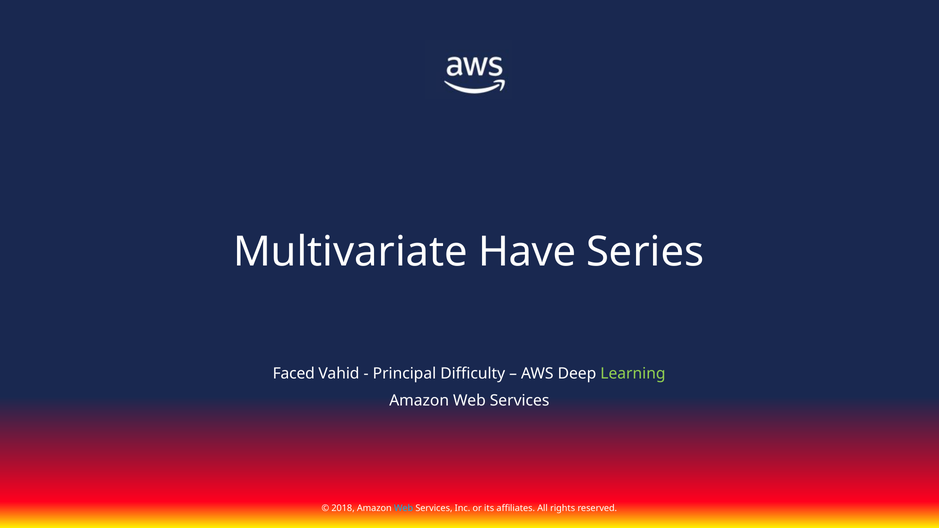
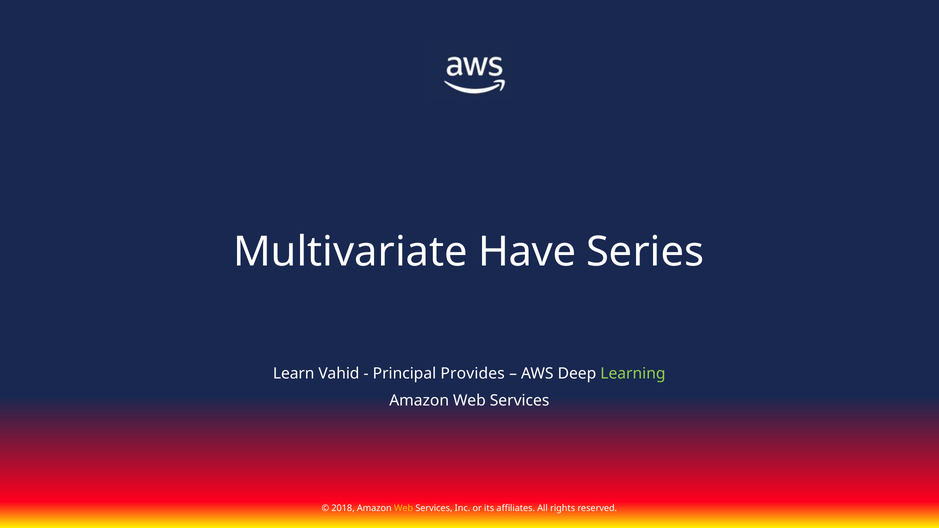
Faced: Faced -> Learn
Difficulty: Difficulty -> Provides
Web at (404, 508) colour: light blue -> yellow
